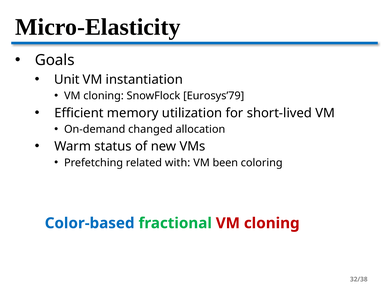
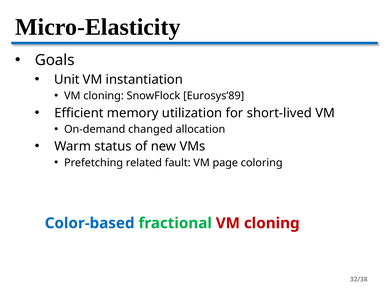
Eurosys’79: Eurosys’79 -> Eurosys’89
with: with -> fault
been: been -> page
